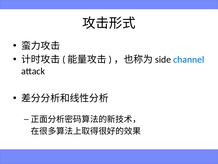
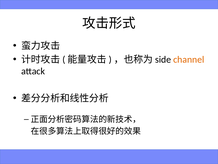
channel colour: blue -> orange
